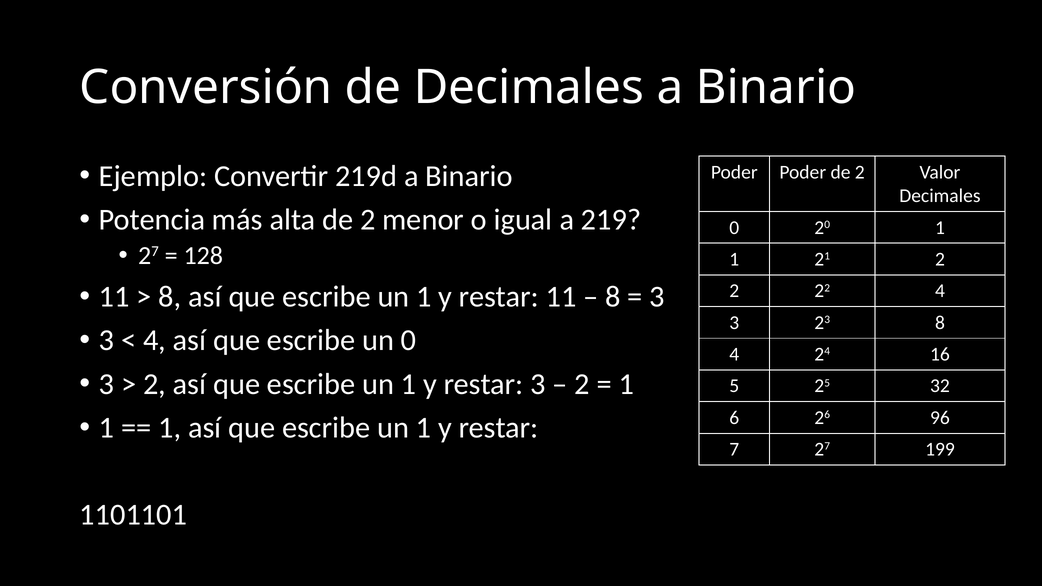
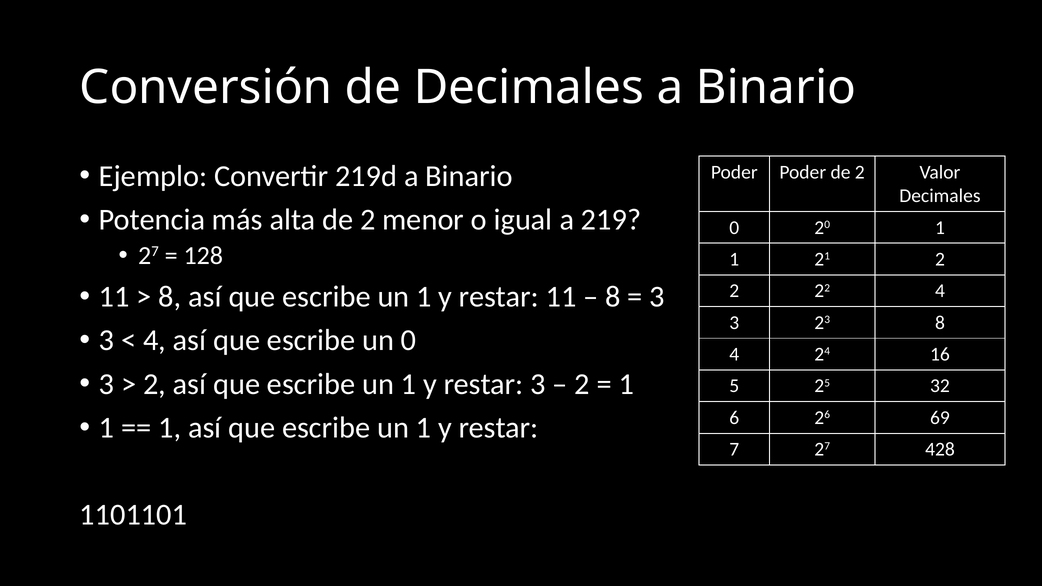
96: 96 -> 69
199: 199 -> 428
